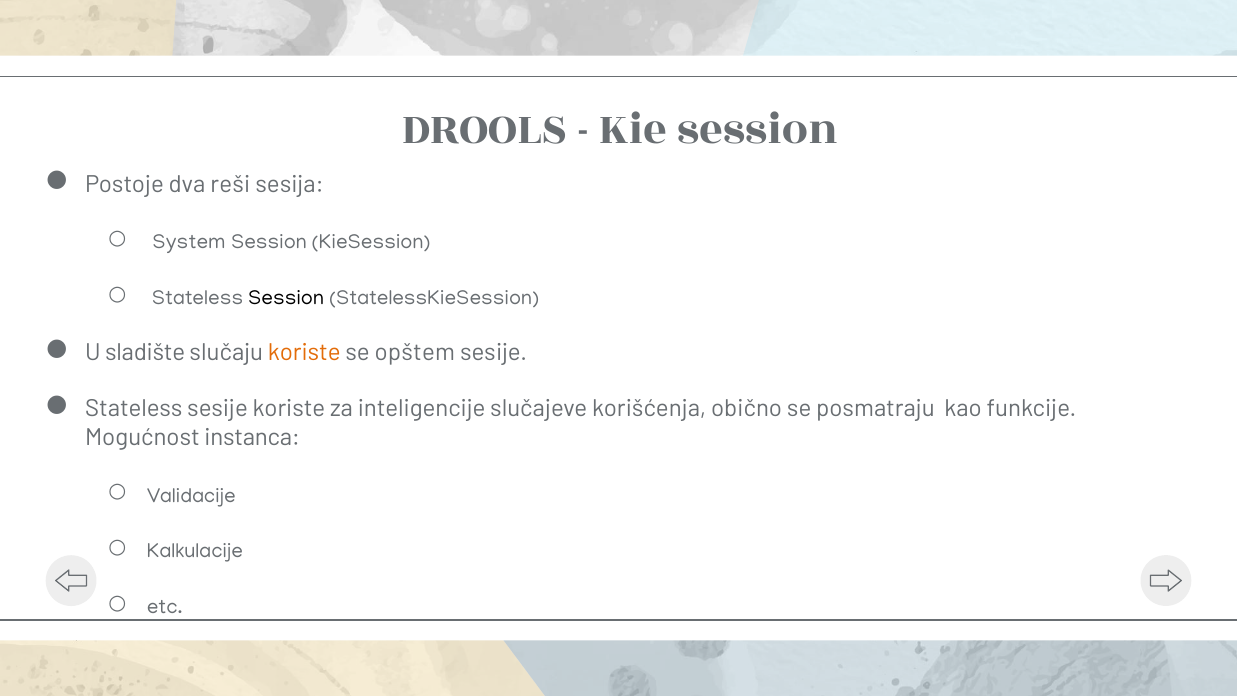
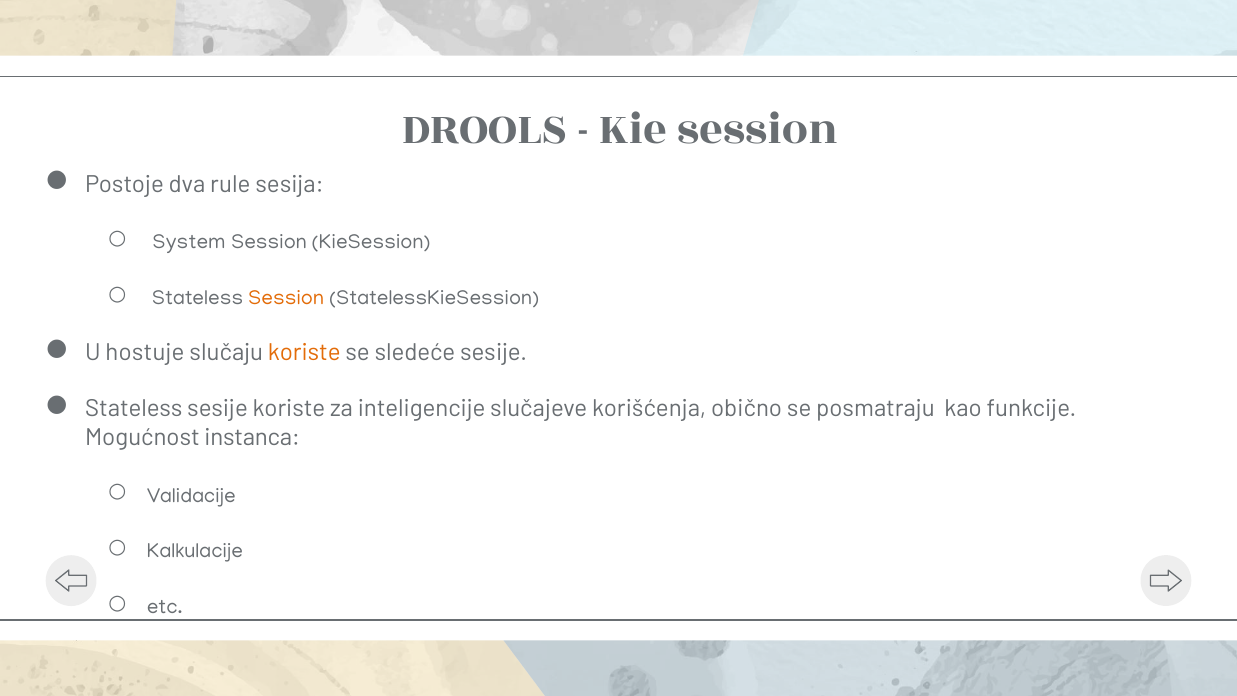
reši: reši -> rule
Session at (286, 298) colour: black -> orange
sladište: sladište -> hostuje
opštem: opštem -> sledeće
